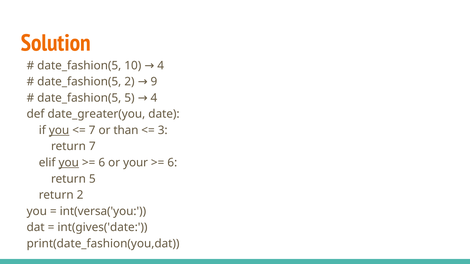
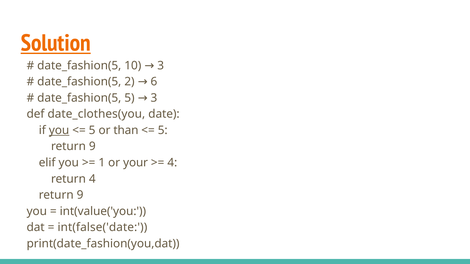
Solution underline: none -> present
10 4: 4 -> 3
9: 9 -> 6
5 4: 4 -> 3
date_greater(you: date_greater(you -> date_clothes(you
7 at (92, 130): 7 -> 5
3 at (163, 130): 3 -> 5
7 at (92, 147): 7 -> 9
you at (69, 163) underline: present -> none
6 at (102, 163): 6 -> 1
6 at (172, 163): 6 -> 4
return 5: 5 -> 4
2 at (80, 195): 2 -> 9
int(versa('you: int(versa('you -> int(value('you
int(gives('date: int(gives('date -> int(false('date
